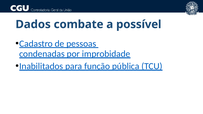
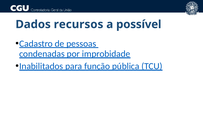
combate: combate -> recursos
